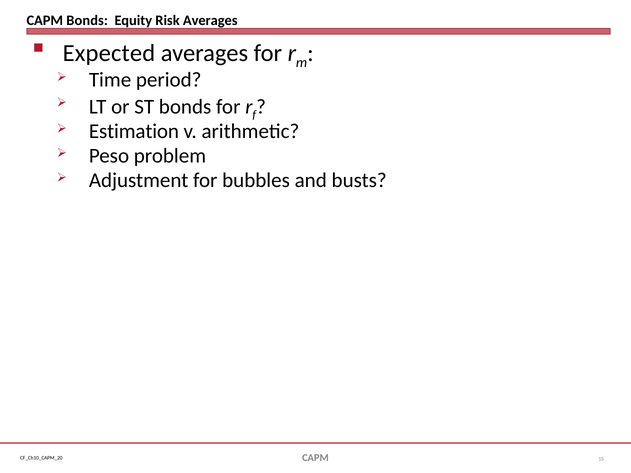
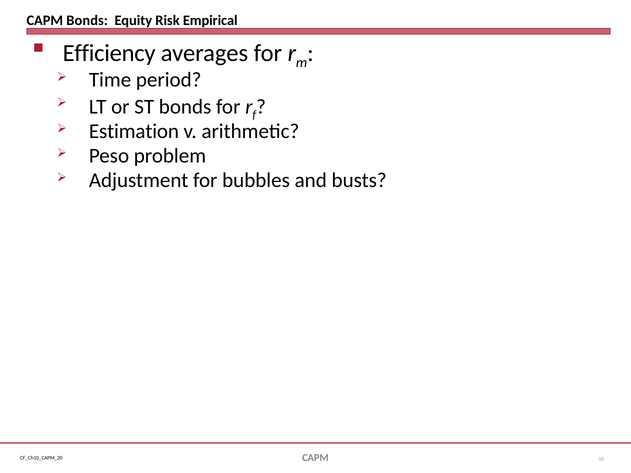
Risk Averages: Averages -> Empirical
Expected: Expected -> Efficiency
